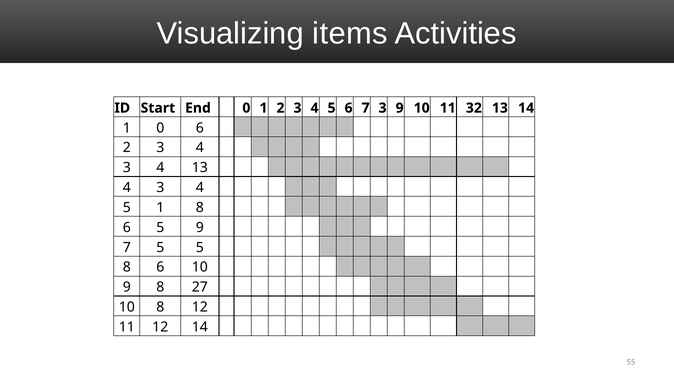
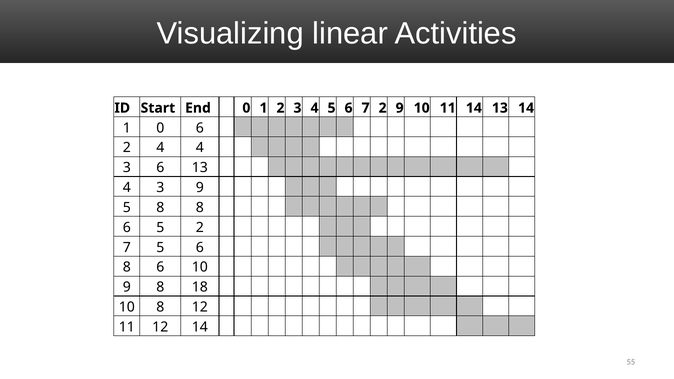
items: items -> linear
7 3: 3 -> 2
11 32: 32 -> 14
3 at (160, 148): 3 -> 4
4 at (160, 168): 4 -> 6
4 at (200, 188): 4 -> 9
5 1: 1 -> 8
5 9: 9 -> 2
7 5 5: 5 -> 6
27: 27 -> 18
